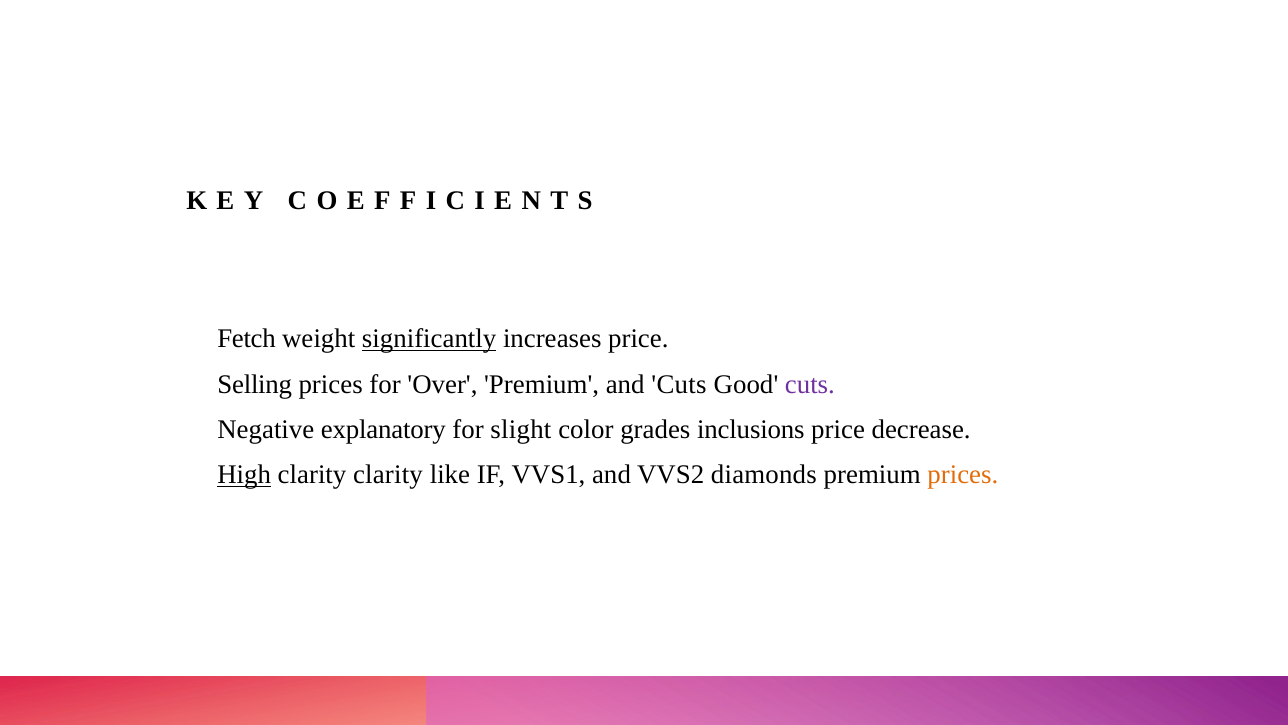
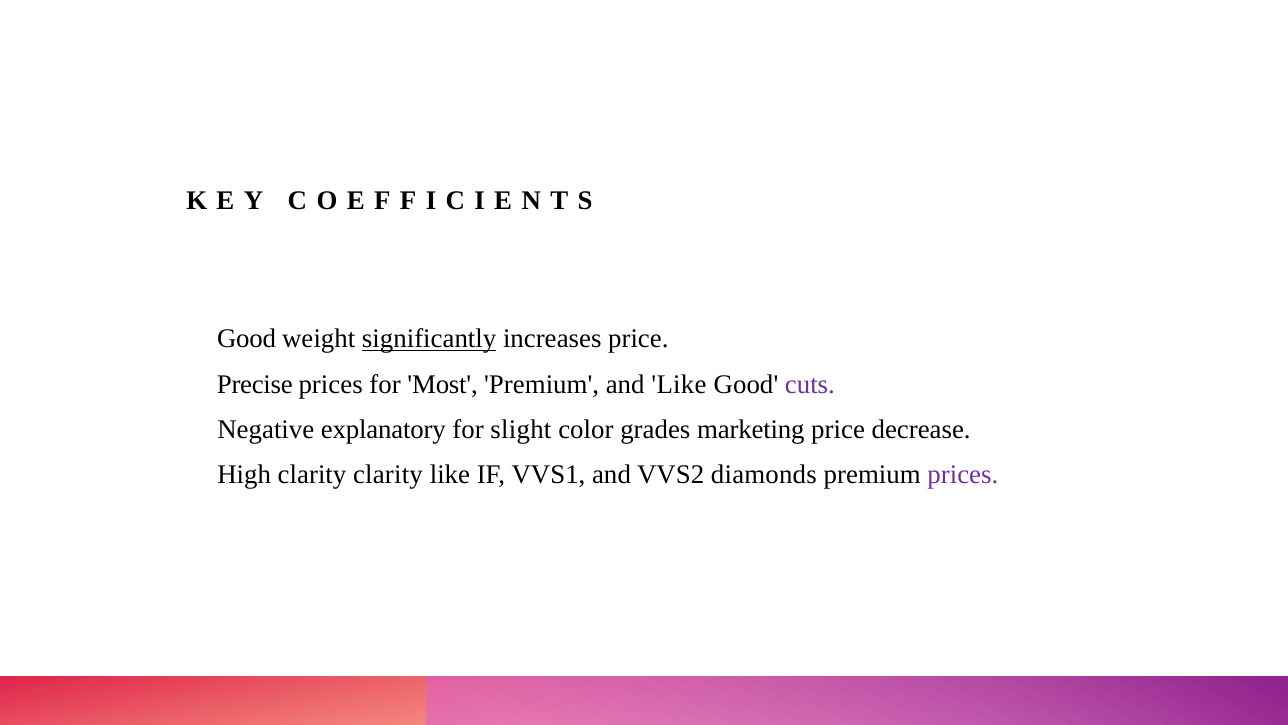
Fetch at (247, 339): Fetch -> Good
Selling: Selling -> Precise
Over: Over -> Most
and Cuts: Cuts -> Like
inclusions: inclusions -> marketing
High underline: present -> none
prices at (963, 475) colour: orange -> purple
